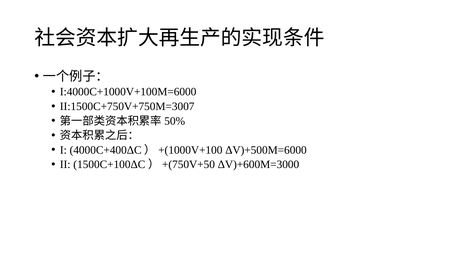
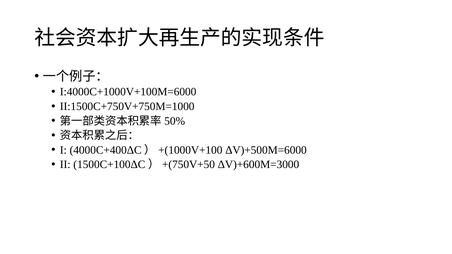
II:1500C+750V+750M=3007: II:1500C+750V+750M=3007 -> II:1500C+750V+750M=1000
